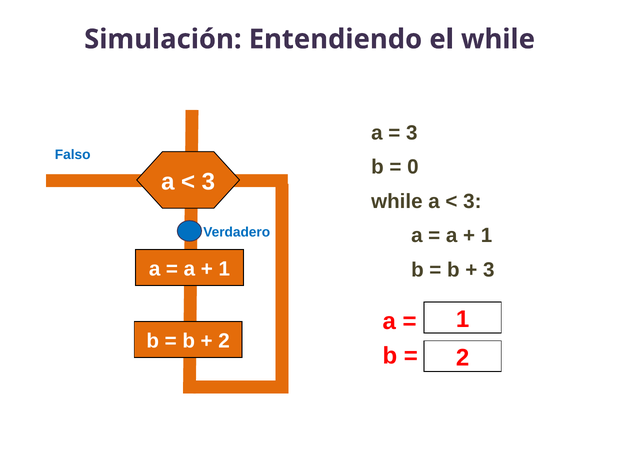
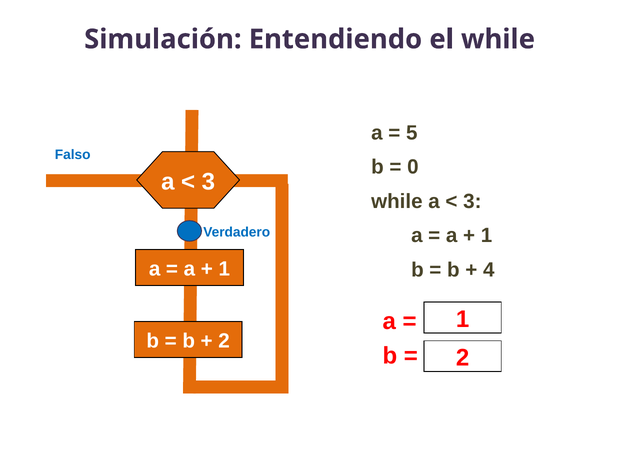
3 at (412, 133): 3 -> 5
3 at (489, 270): 3 -> 4
